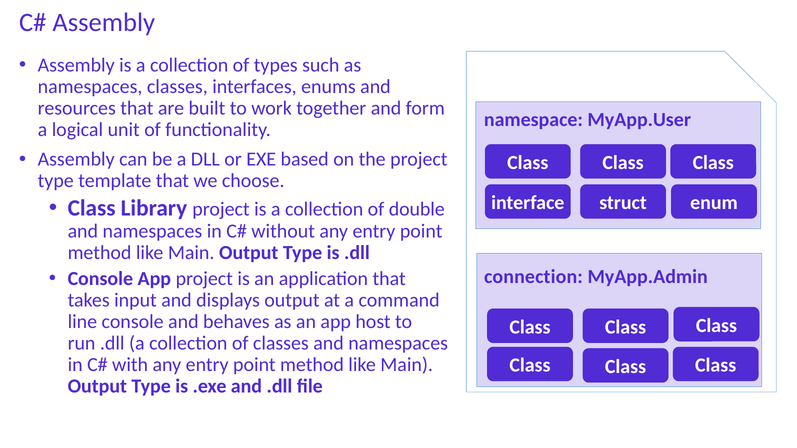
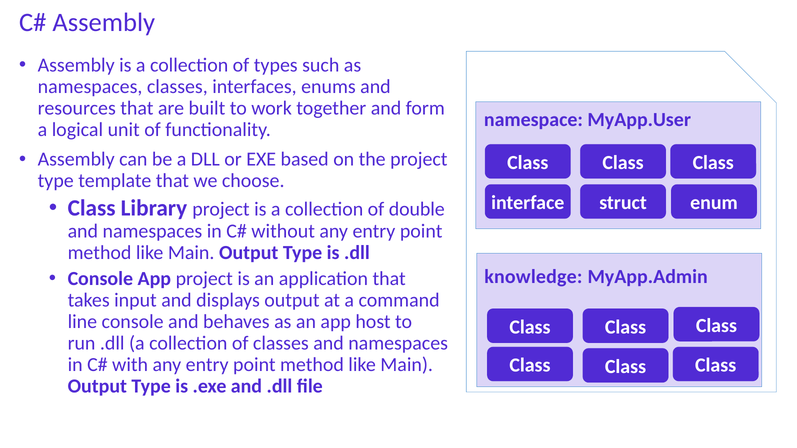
connection: connection -> knowledge
